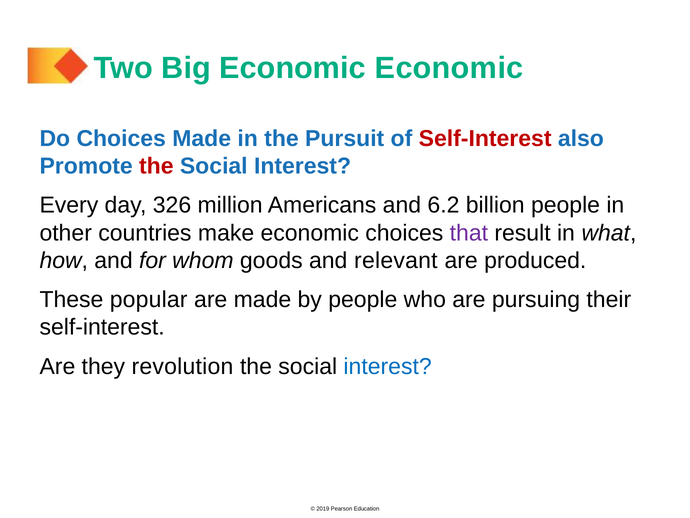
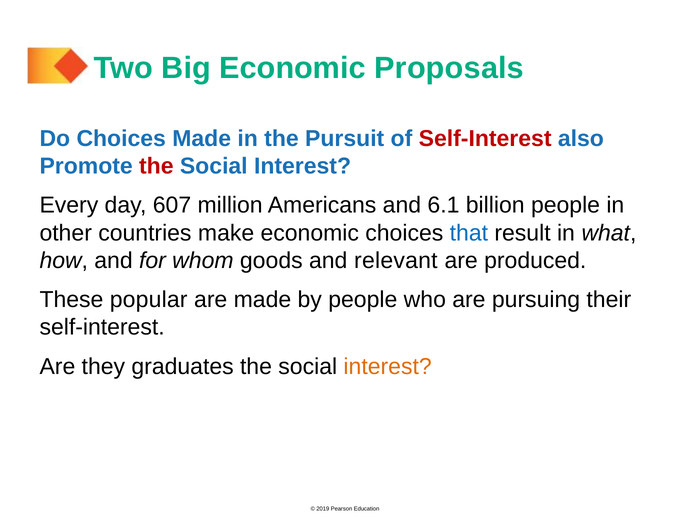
Economic Economic: Economic -> Proposals
326: 326 -> 607
6.2: 6.2 -> 6.1
that colour: purple -> blue
revolution: revolution -> graduates
interest at (388, 366) colour: blue -> orange
